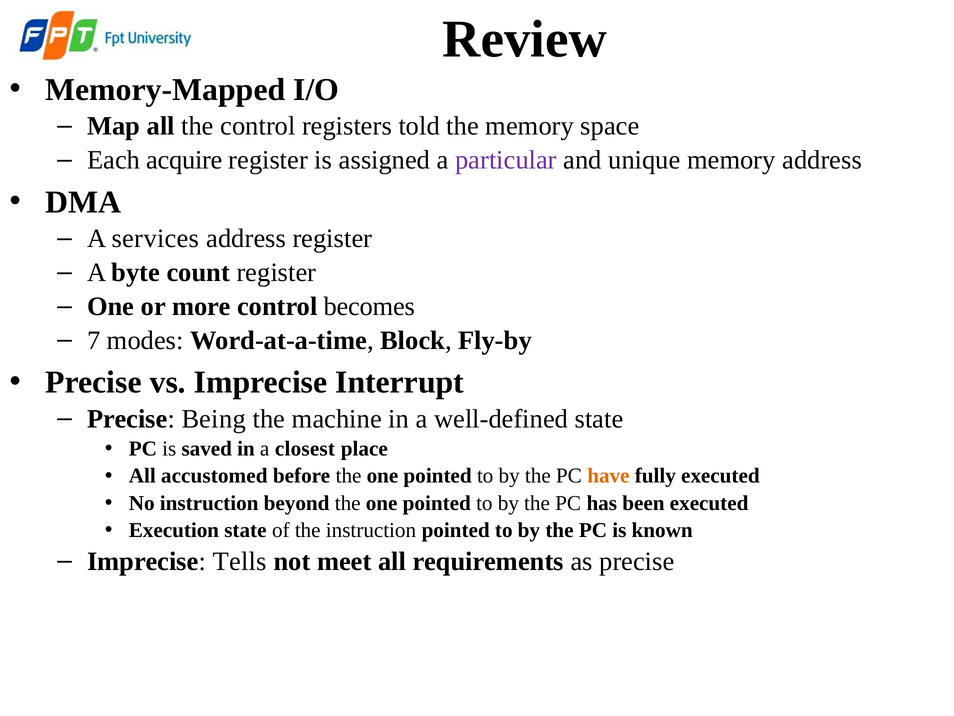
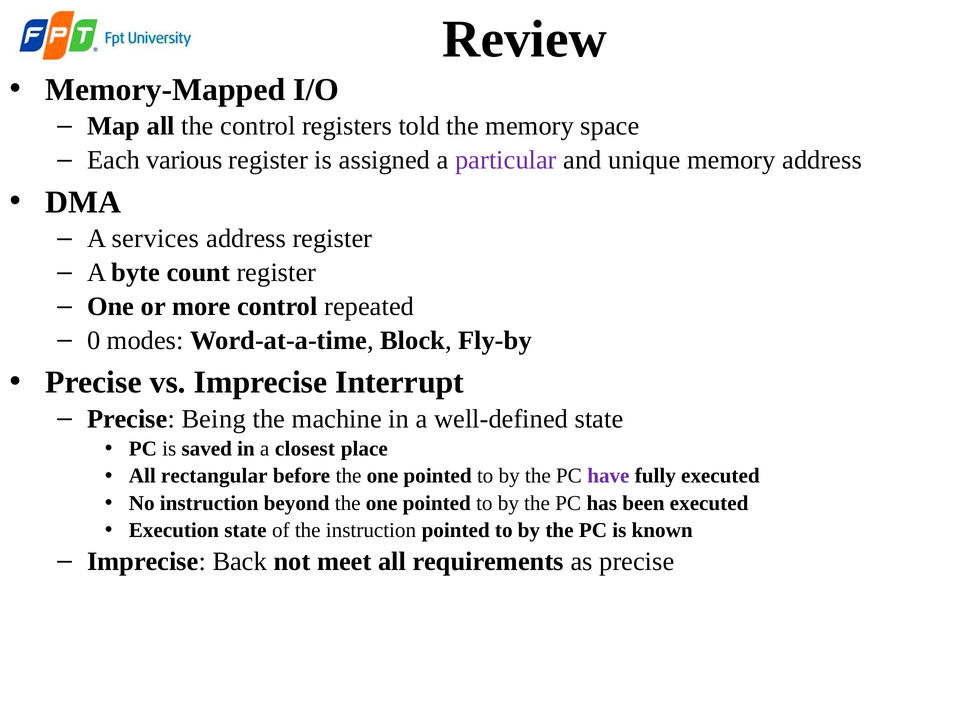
acquire: acquire -> various
becomes: becomes -> repeated
7: 7 -> 0
accustomed: accustomed -> rectangular
have colour: orange -> purple
Tells: Tells -> Back
